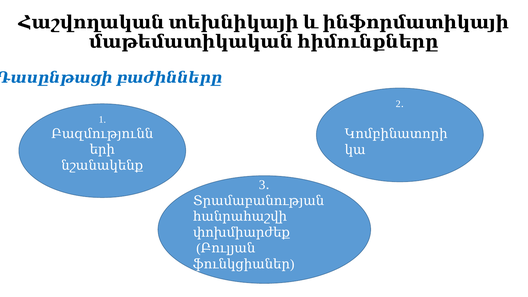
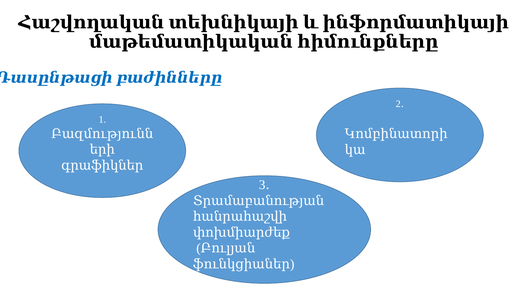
նշանակենք: նշանակենք -> գրաֆիկներ
